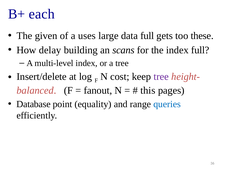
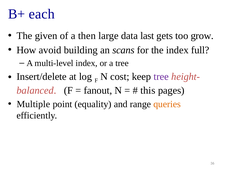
uses: uses -> then
data full: full -> last
these: these -> grow
delay: delay -> avoid
Database: Database -> Multiple
queries colour: blue -> orange
